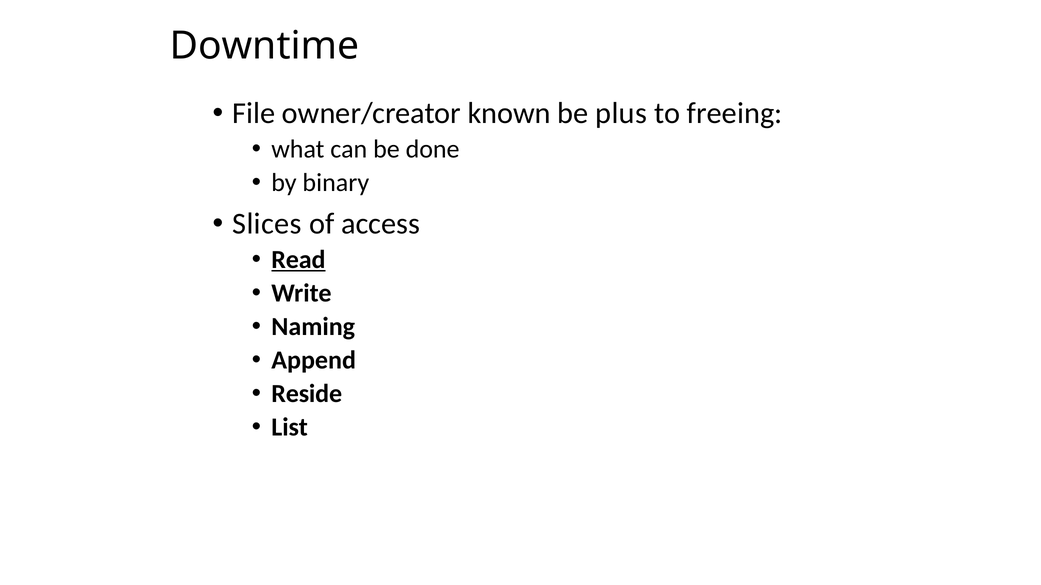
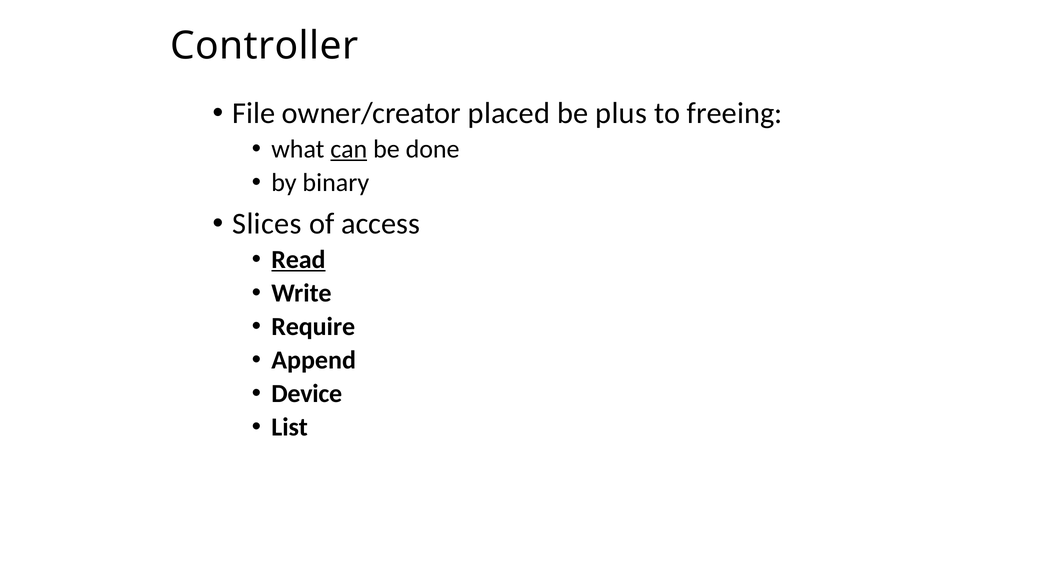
Downtime: Downtime -> Controller
known: known -> placed
can underline: none -> present
Naming: Naming -> Require
Reside: Reside -> Device
